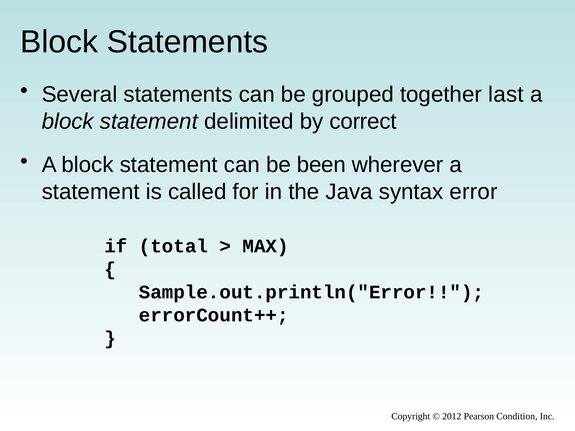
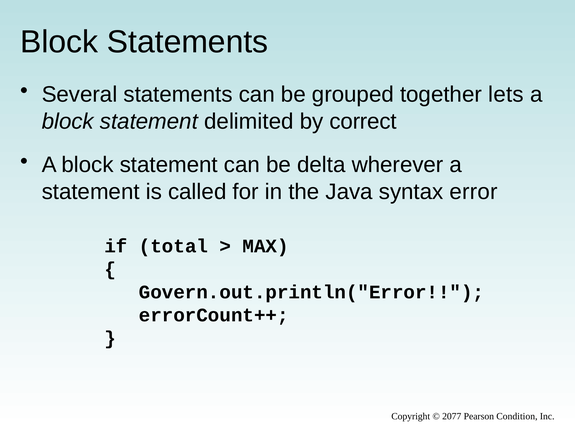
last: last -> lets
been: been -> delta
Sample.out.println("Error: Sample.out.println("Error -> Govern.out.println("Error
2012: 2012 -> 2077
